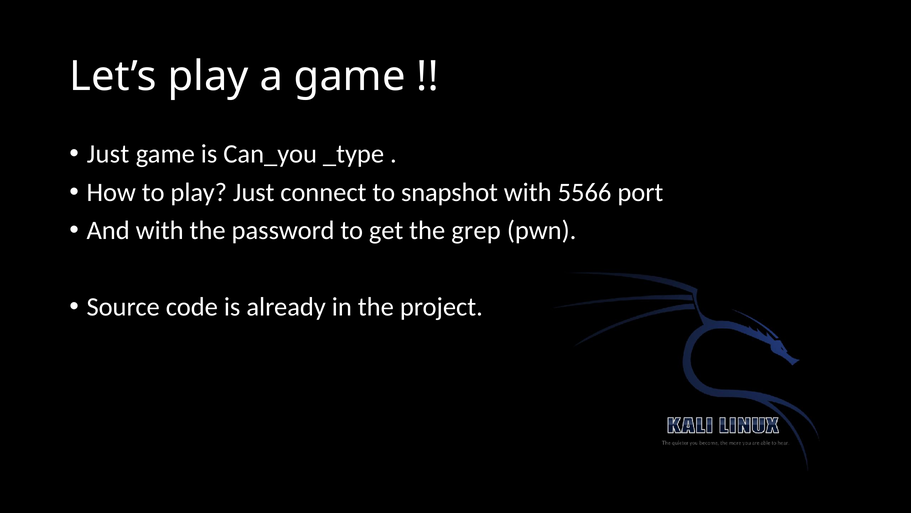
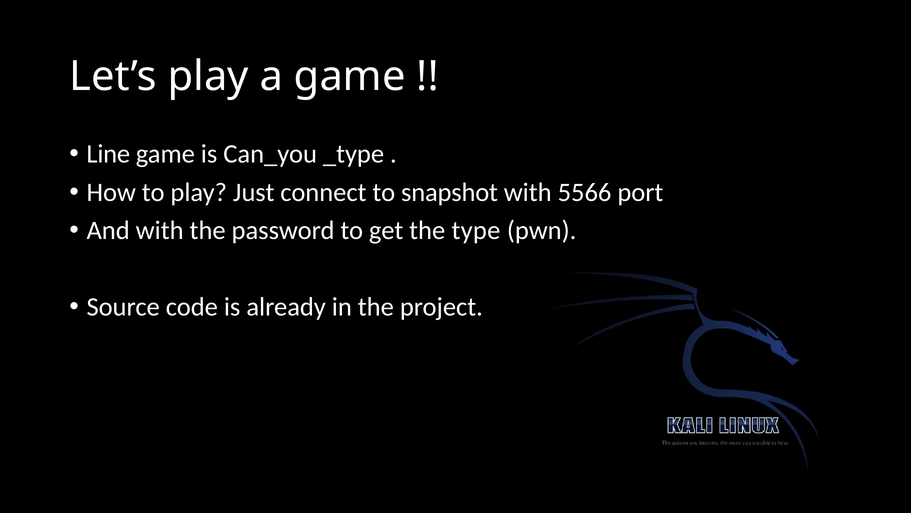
Just at (108, 154): Just -> Line
grep: grep -> type
